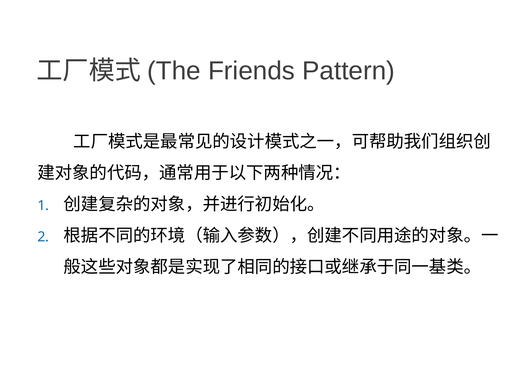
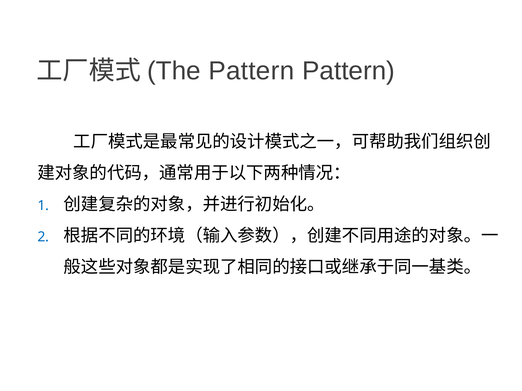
Friends at (251, 71): Friends -> Pattern
